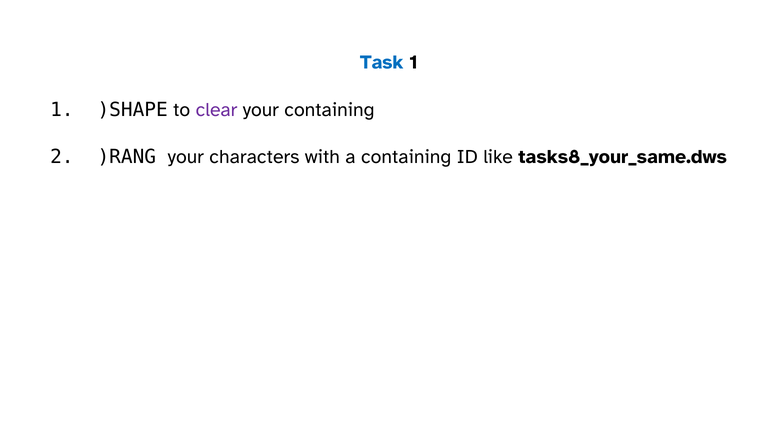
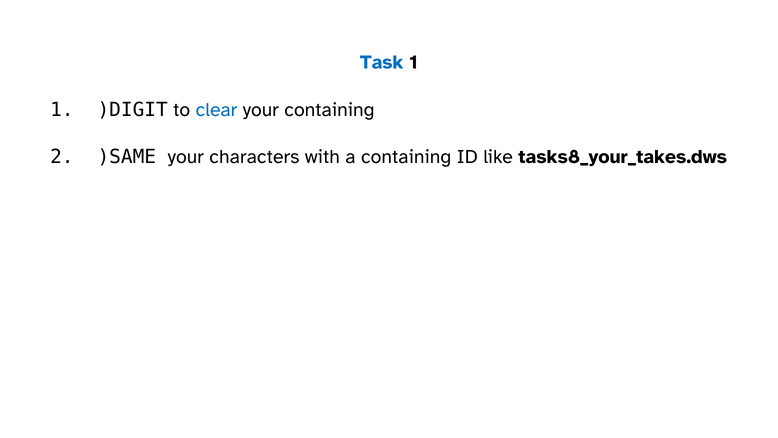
)SHAPE: )SHAPE -> )DIGIT
clear colour: purple -> blue
)RANG: )RANG -> )SAME
tasks8_your_same.dws: tasks8_your_same.dws -> tasks8_your_takes.dws
